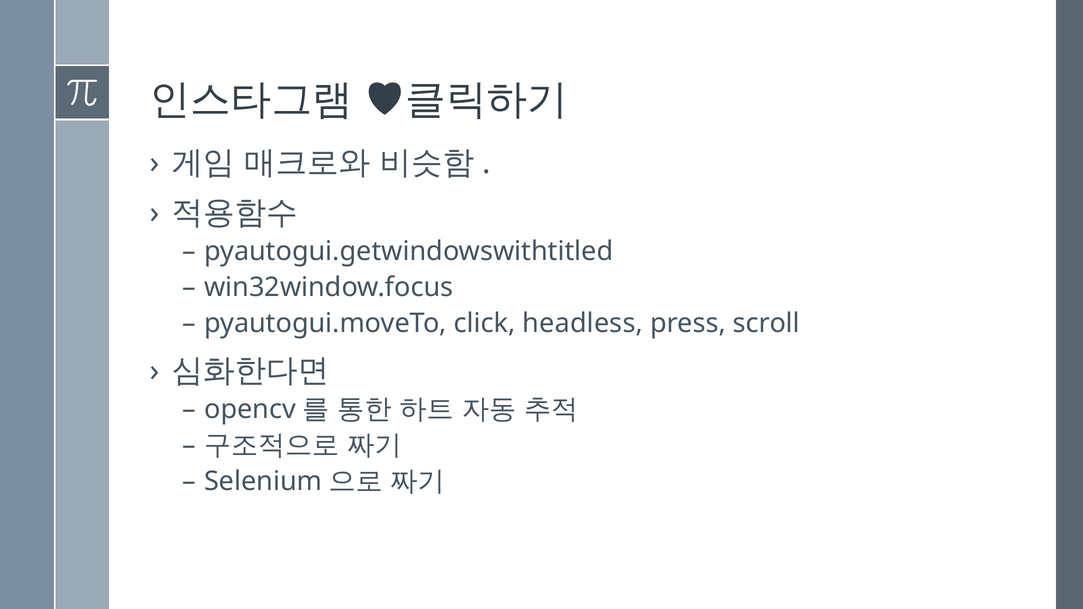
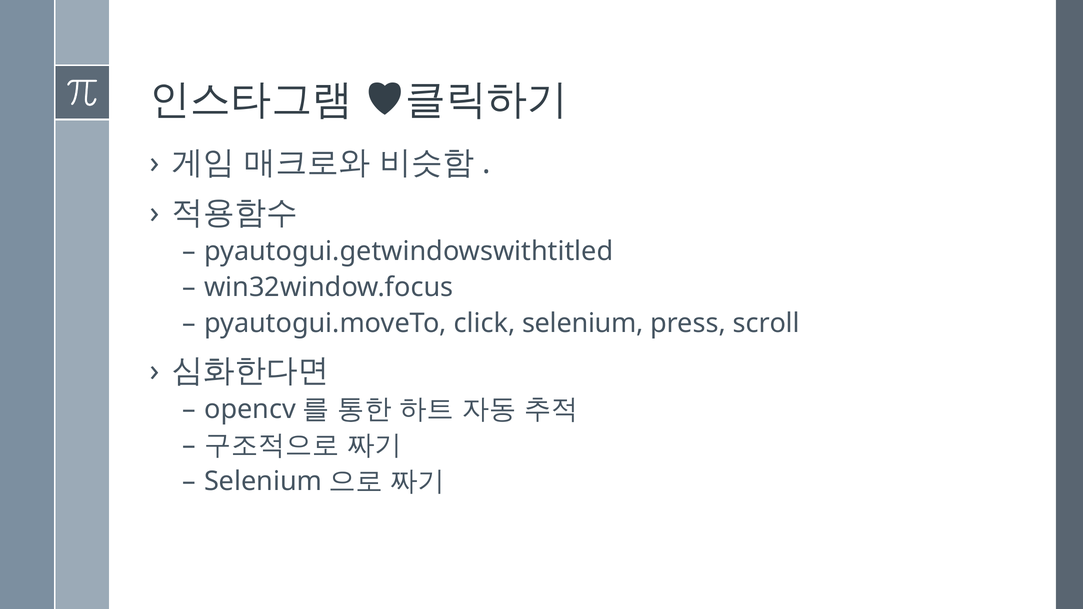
click headless: headless -> selenium
